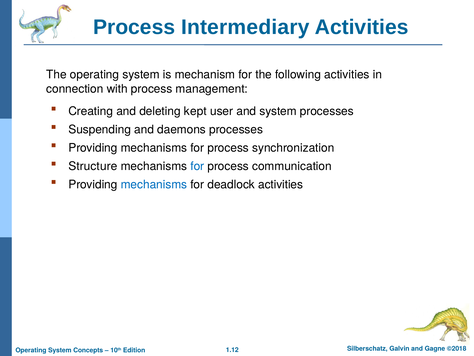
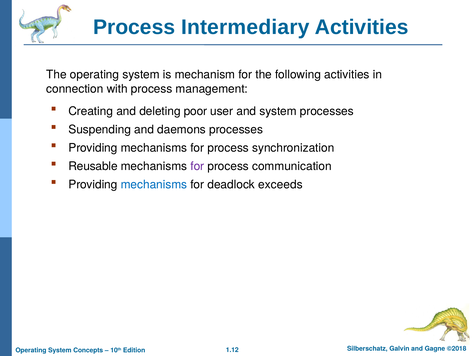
kept: kept -> poor
Structure: Structure -> Reusable
for at (197, 166) colour: blue -> purple
deadlock activities: activities -> exceeds
